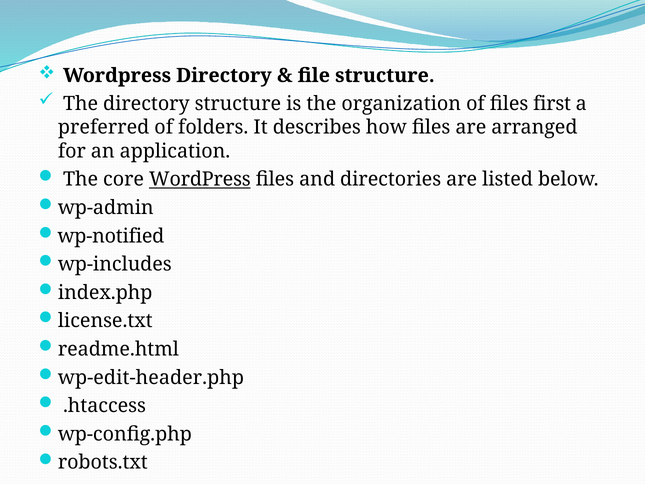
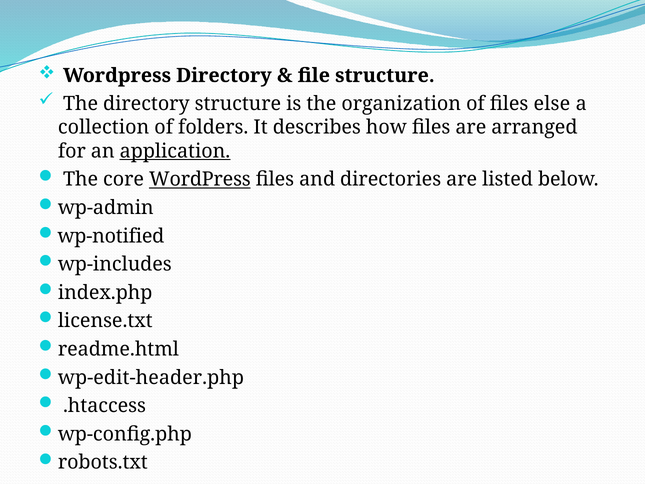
first: first -> else
preferred: preferred -> collection
application underline: none -> present
